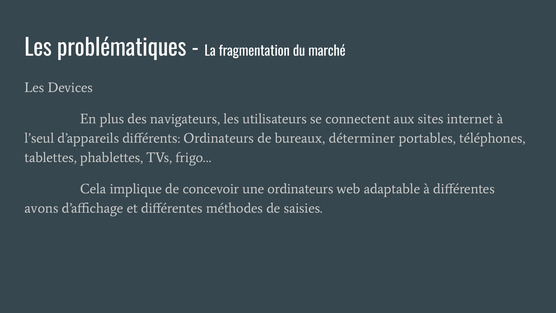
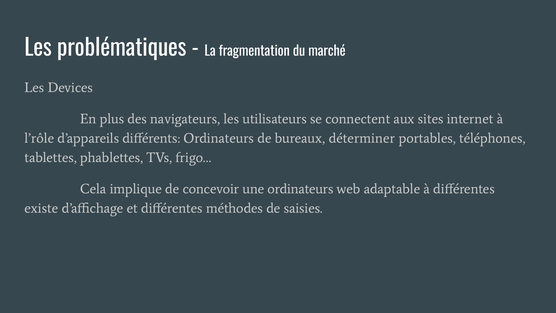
l’seul: l’seul -> l’rôle
avons: avons -> existe
